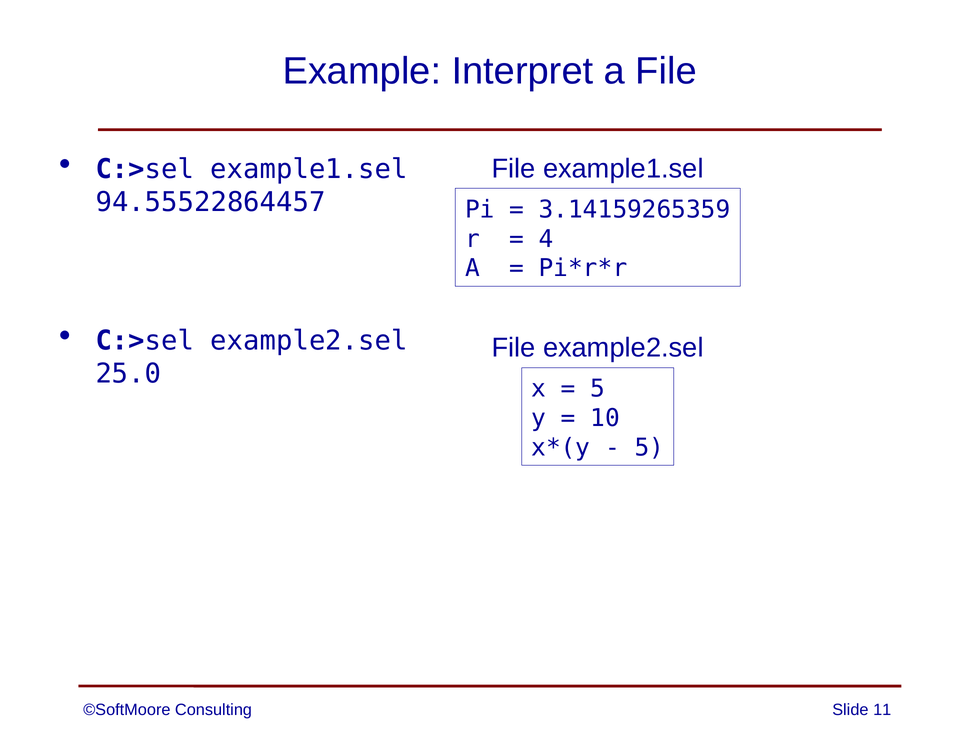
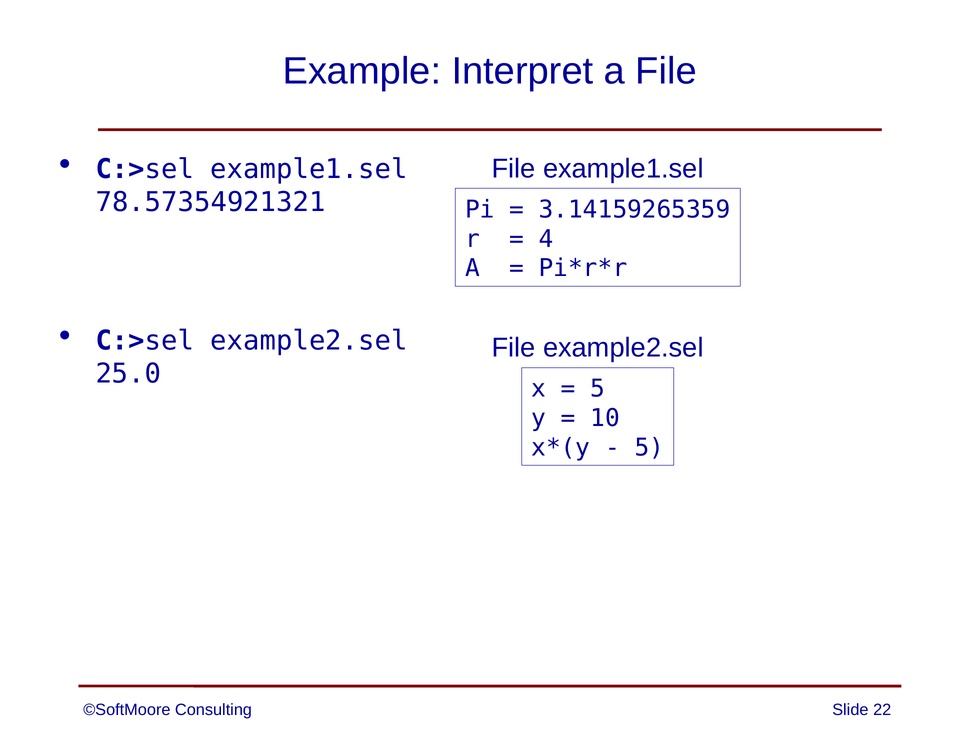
94.55522864457: 94.55522864457 -> 78.57354921321
11: 11 -> 22
